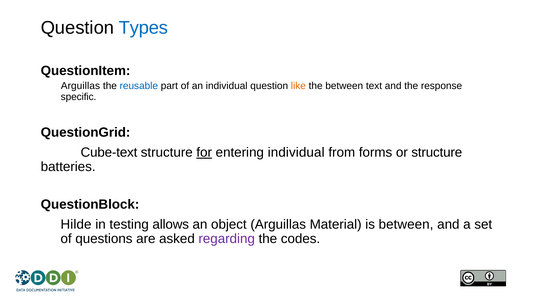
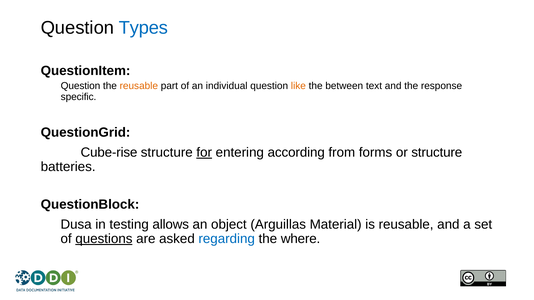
Arguillas at (80, 86): Arguillas -> Question
reusable at (139, 86) colour: blue -> orange
Cube-text: Cube-text -> Cube-rise
entering individual: individual -> according
Hilde: Hilde -> Dusa
is between: between -> reusable
questions underline: none -> present
regarding colour: purple -> blue
codes: codes -> where
